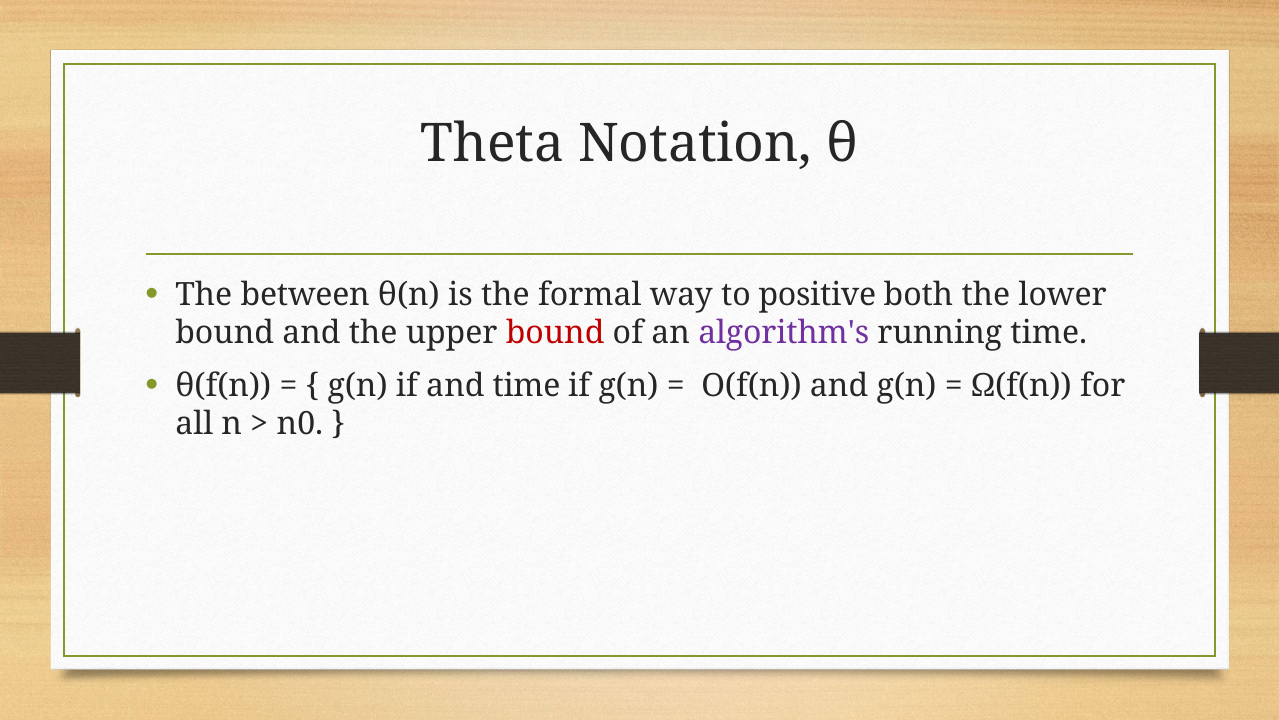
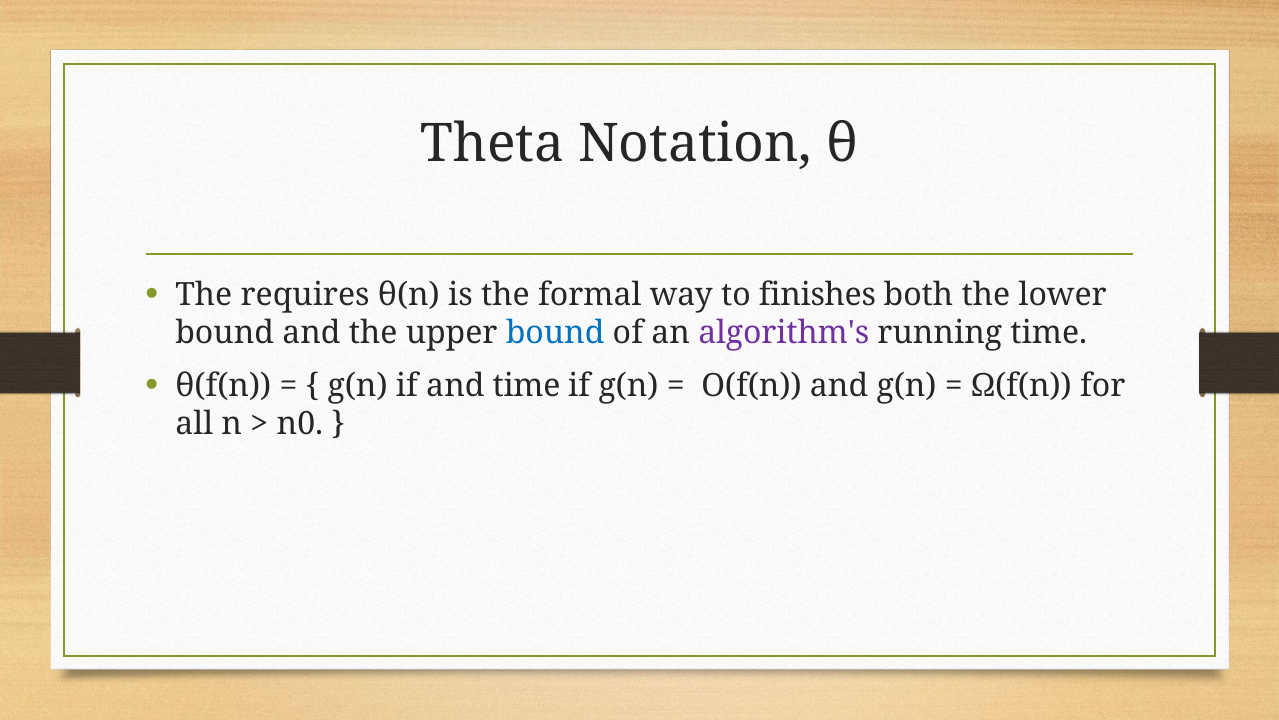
between: between -> requires
positive: positive -> finishes
bound at (555, 333) colour: red -> blue
